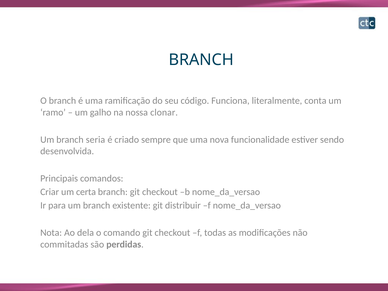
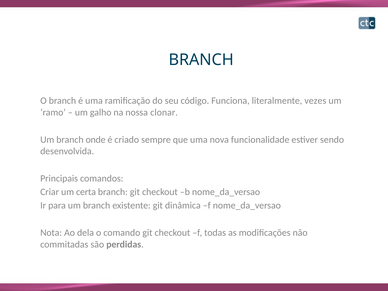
conta: conta -> vezes
seria: seria -> onde
distribuir: distribuir -> dinâmica
